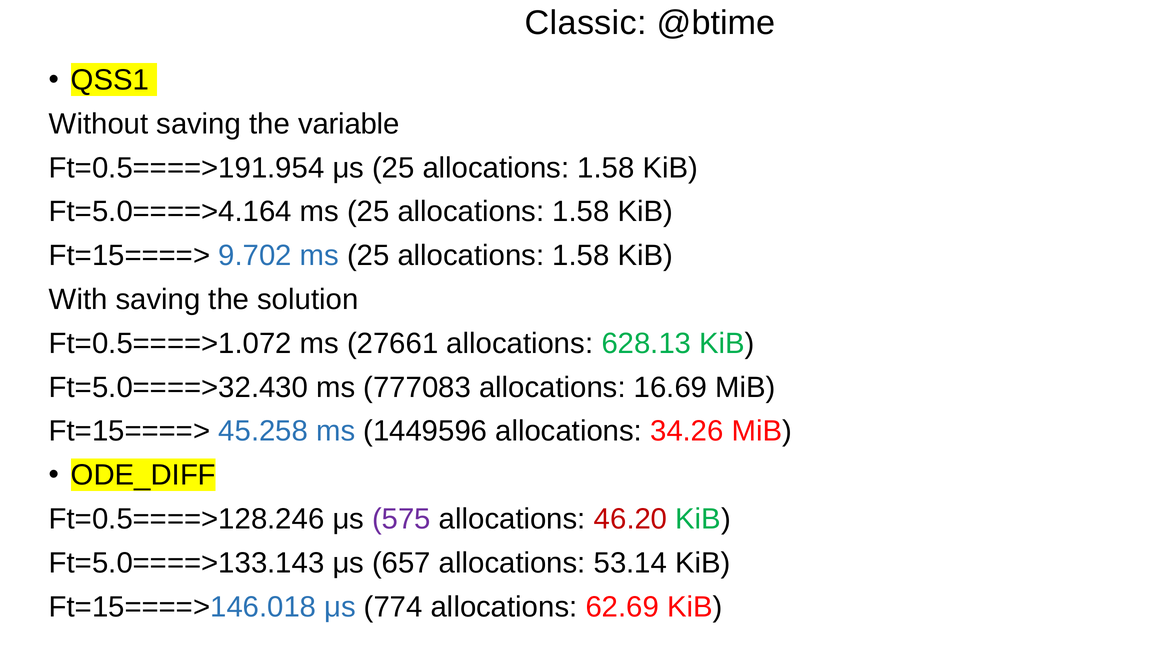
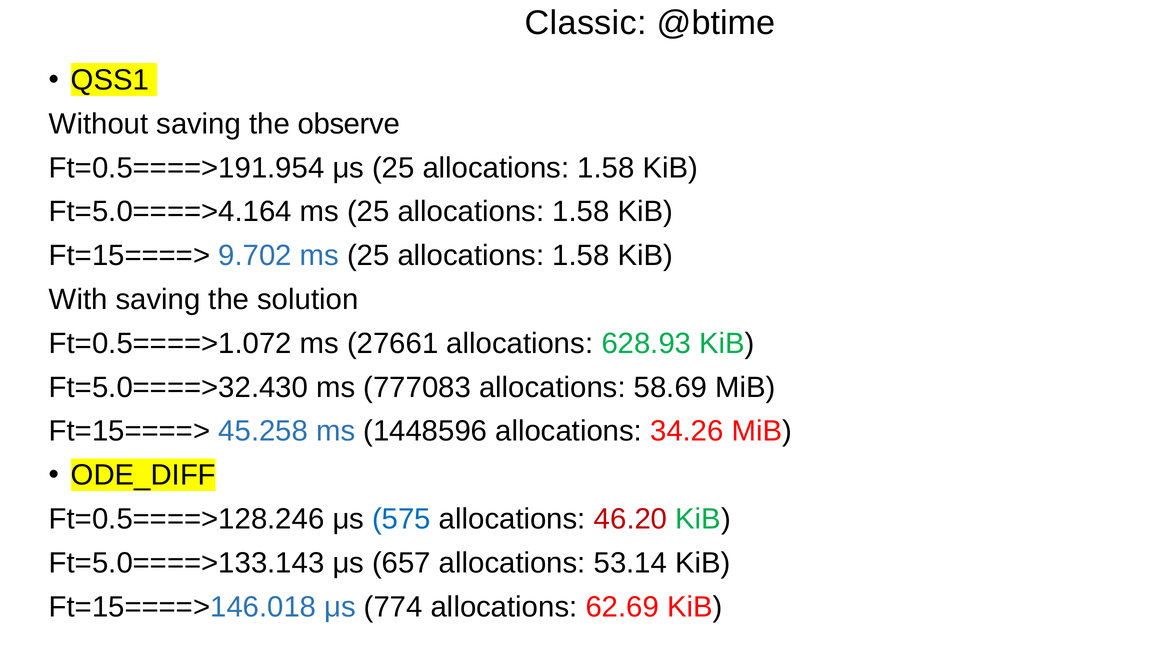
variable: variable -> observe
628.13: 628.13 -> 628.93
16.69: 16.69 -> 58.69
1449596: 1449596 -> 1448596
575 colour: purple -> blue
